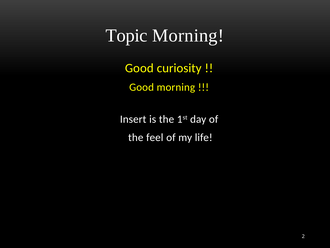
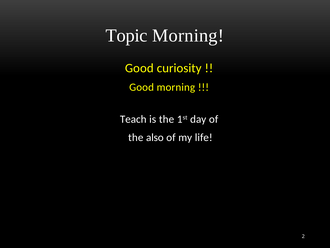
Insert: Insert -> Teach
feel: feel -> also
